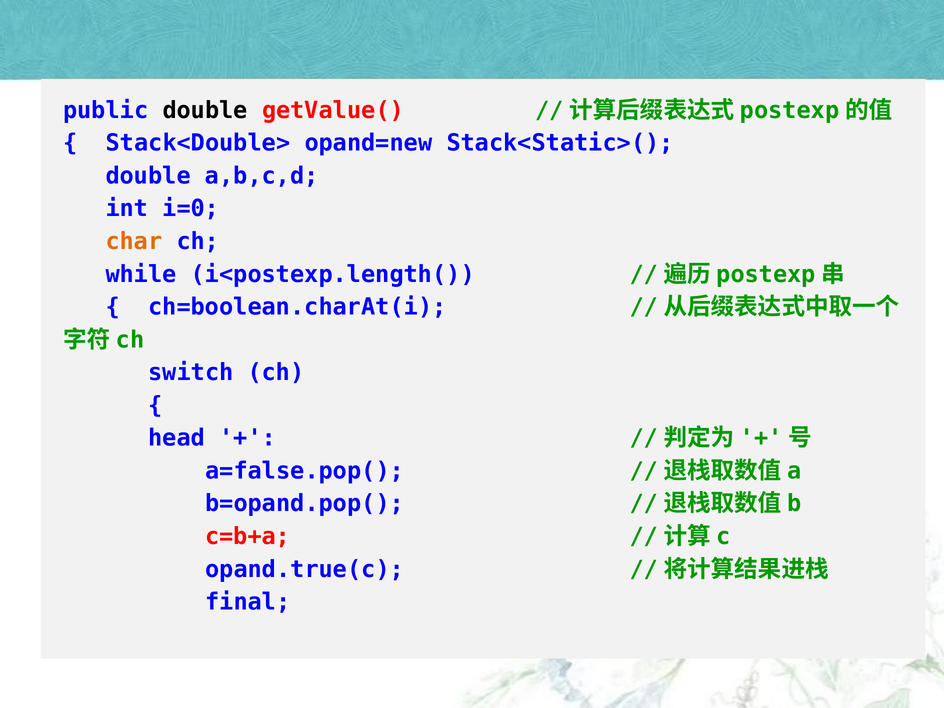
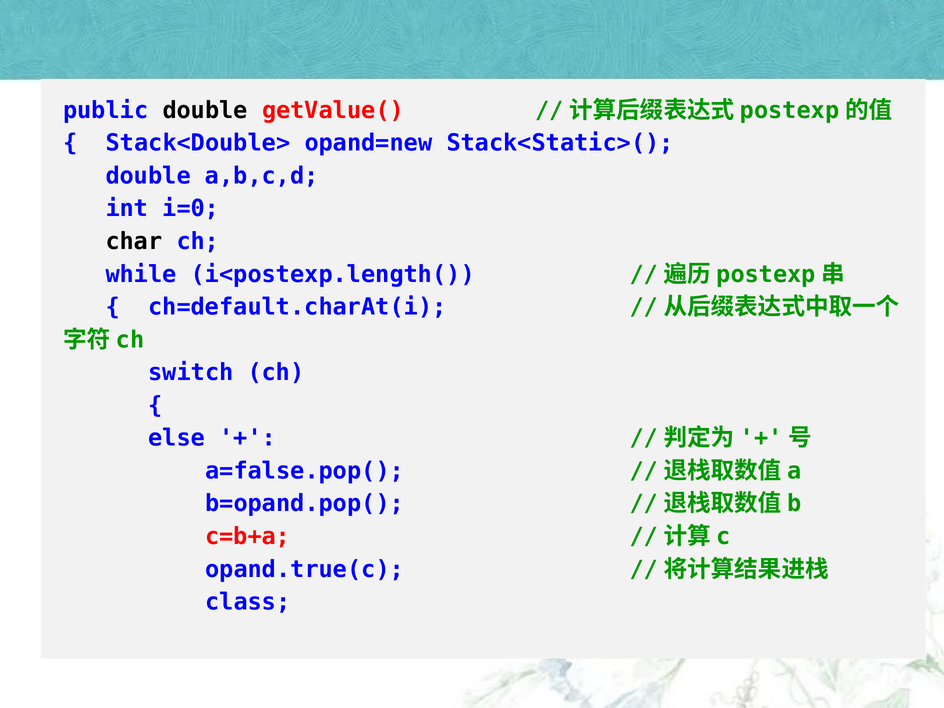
char colour: orange -> black
ch=boolean.charAt(i: ch=boolean.charAt(i -> ch=default.charAt(i
head: head -> else
final: final -> class
